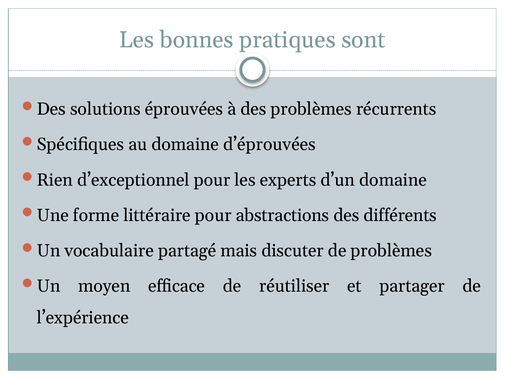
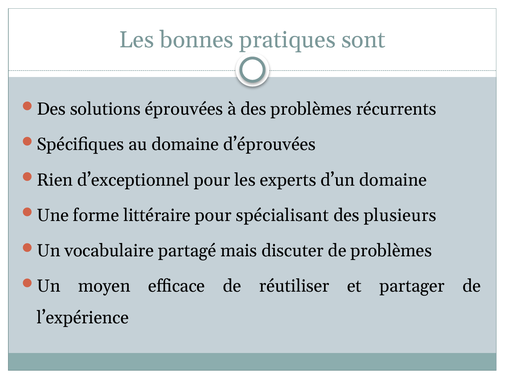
abstractions: abstractions -> spécialisant
différents: différents -> plusieurs
